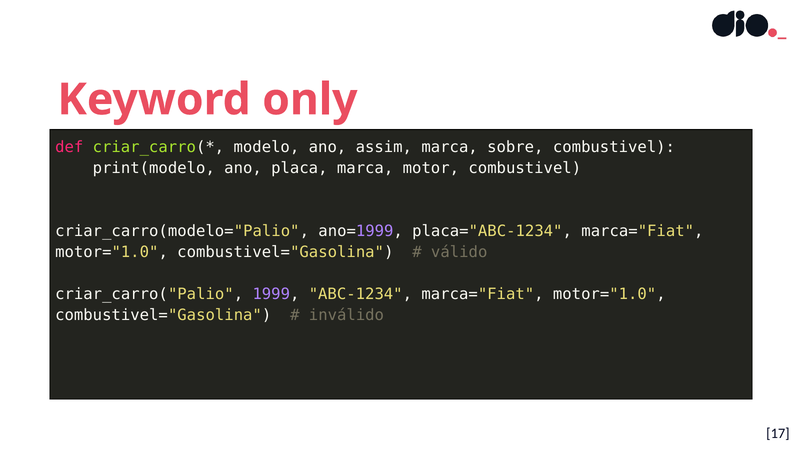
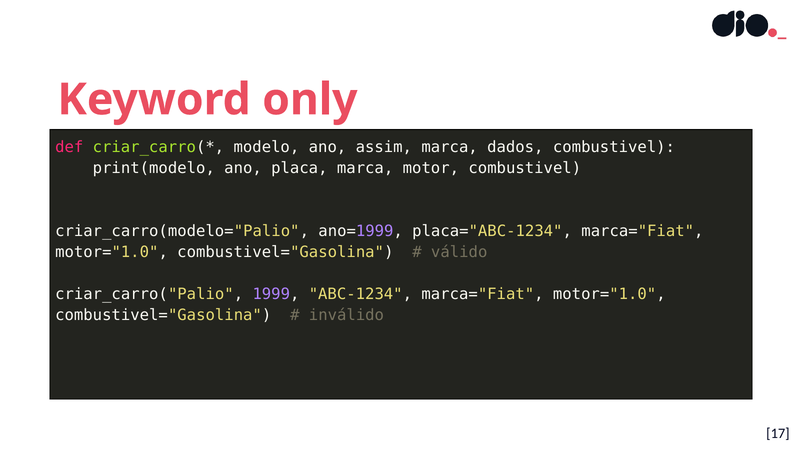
sobre: sobre -> dados
